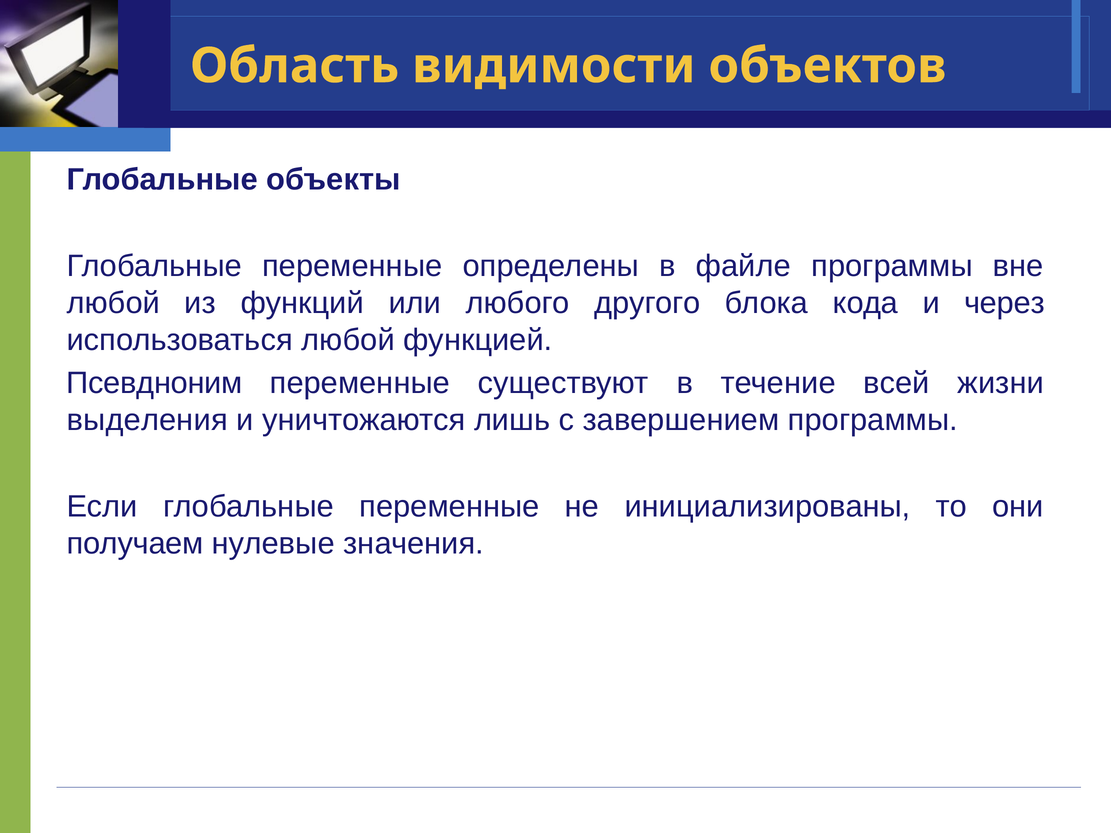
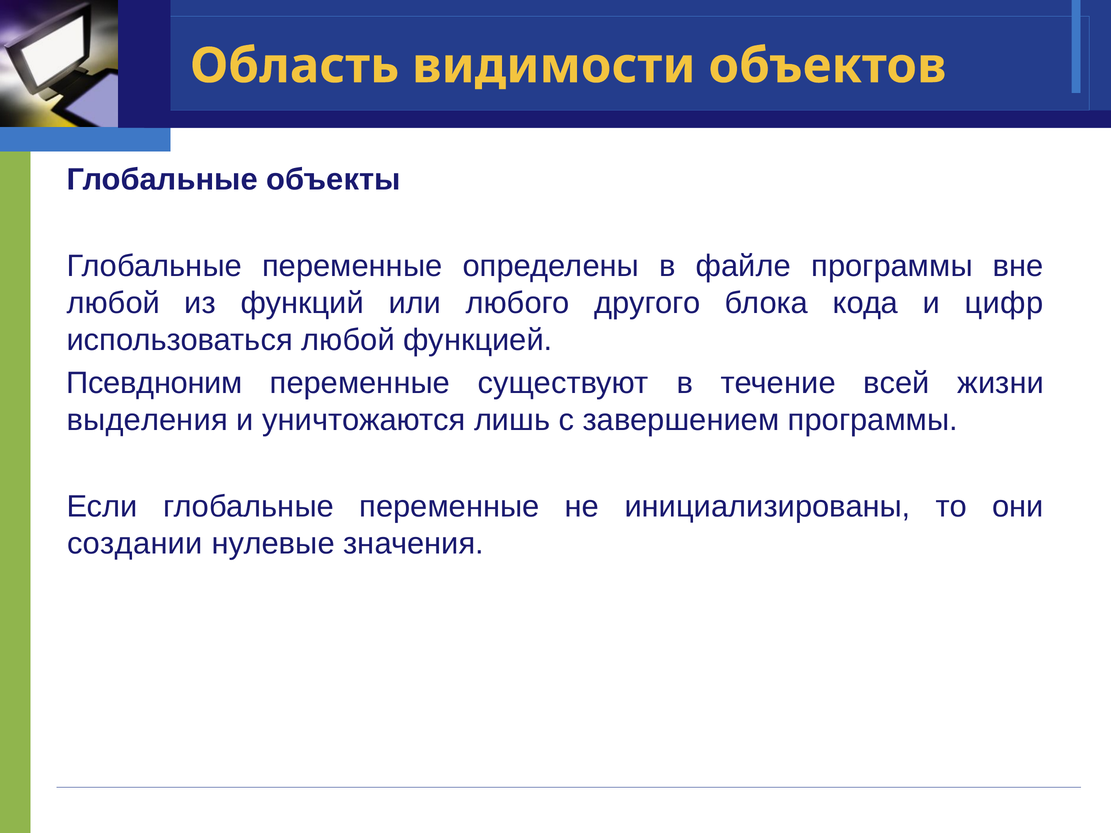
через: через -> цифр
получаем: получаем -> создании
